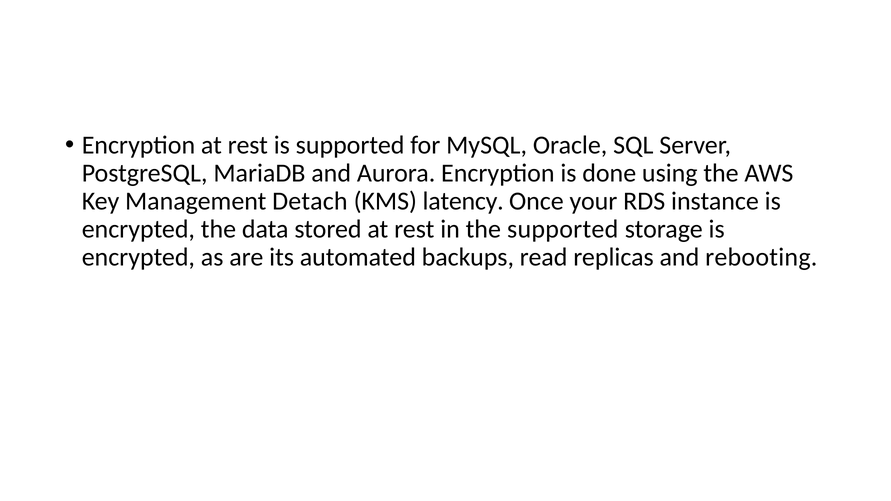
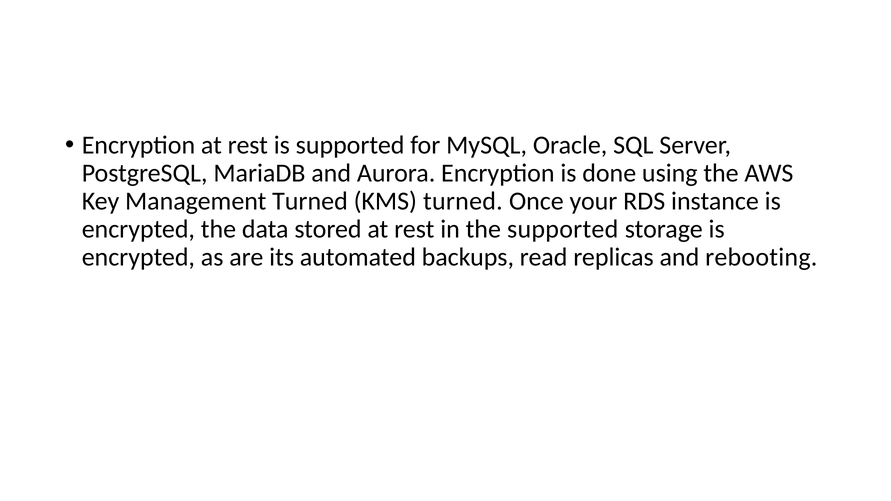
Management Detach: Detach -> Turned
KMS latency: latency -> turned
